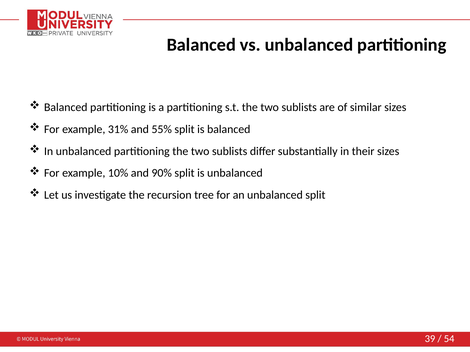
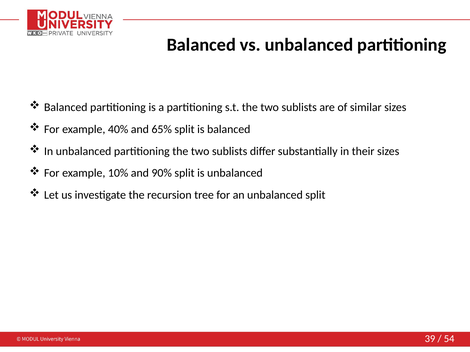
31%: 31% -> 40%
55%: 55% -> 65%
